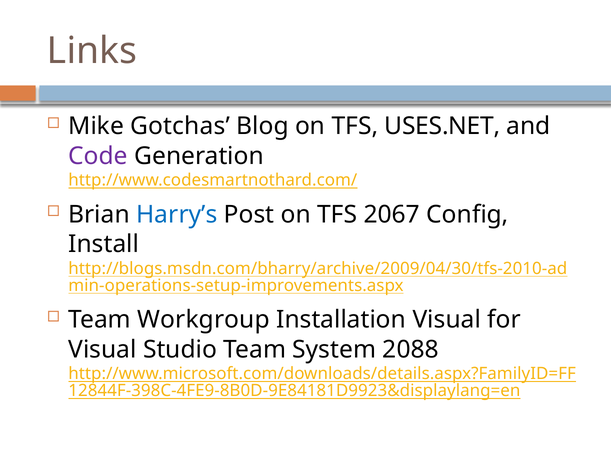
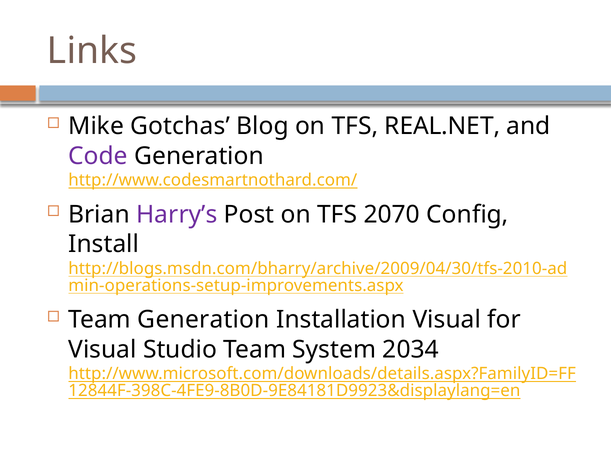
USES.NET: USES.NET -> REAL.NET
Harry’s colour: blue -> purple
2067: 2067 -> 2070
Team Workgroup: Workgroup -> Generation
2088: 2088 -> 2034
